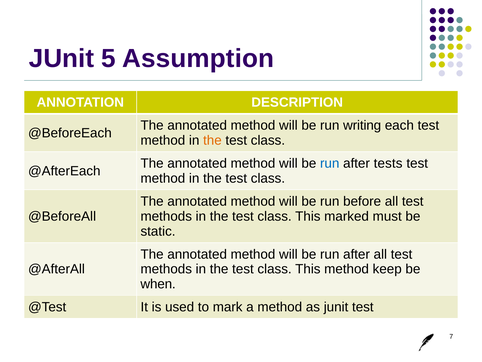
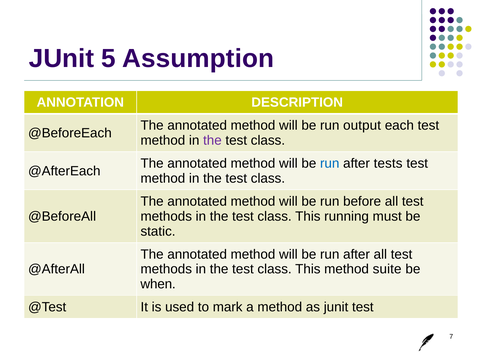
writing: writing -> output
the at (212, 140) colour: orange -> purple
marked: marked -> running
keep: keep -> suite
